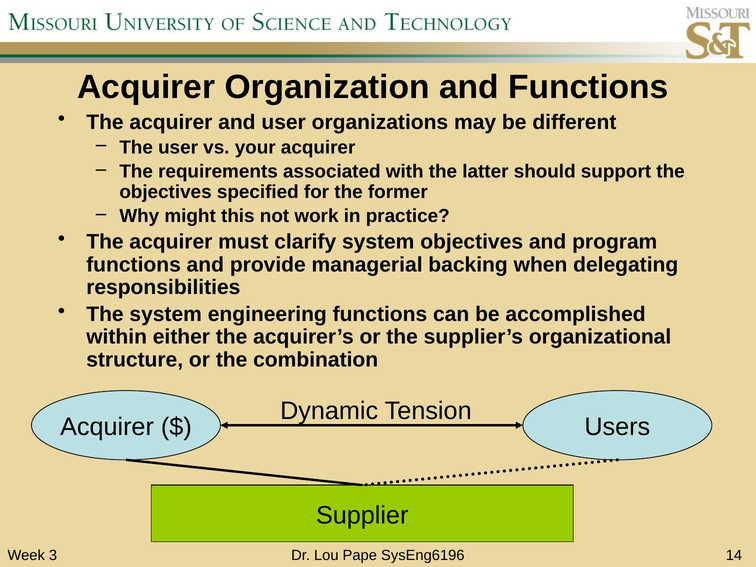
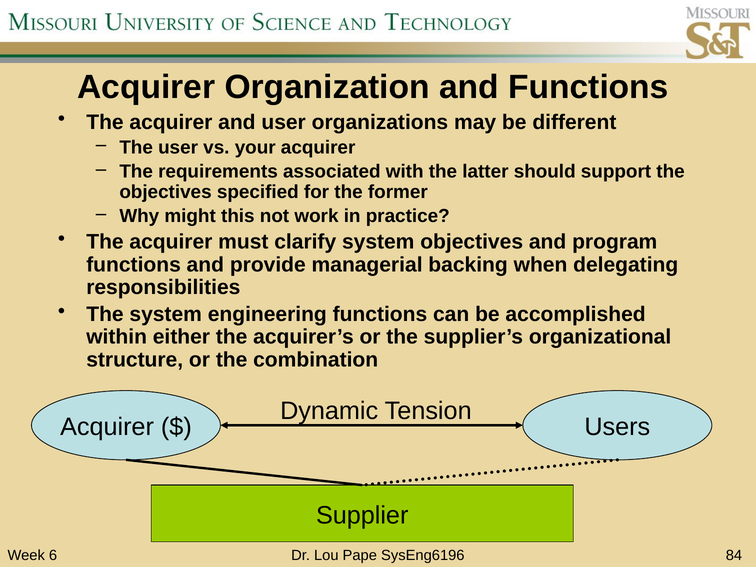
3: 3 -> 6
14: 14 -> 84
